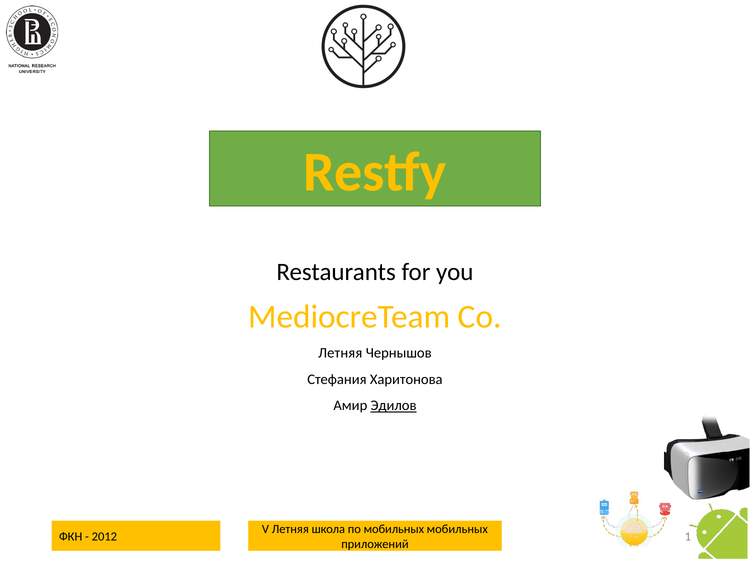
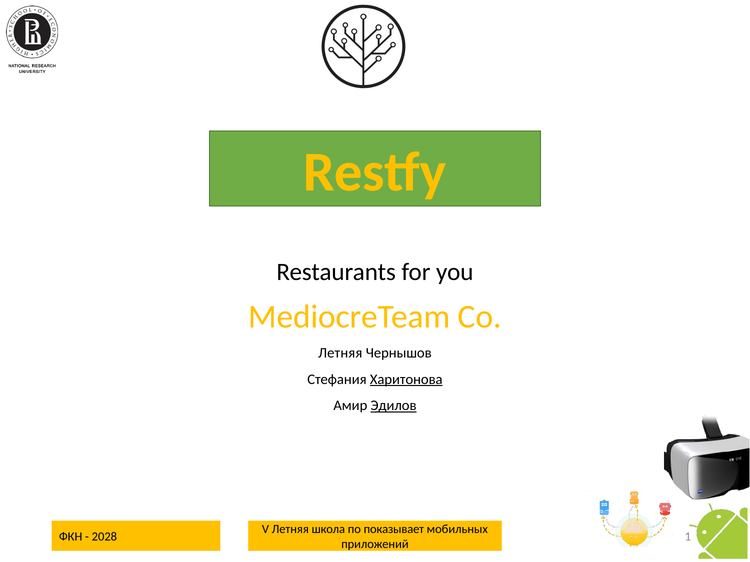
Харитонова underline: none -> present
по мобильных: мобильных -> показывает
2012: 2012 -> 2028
